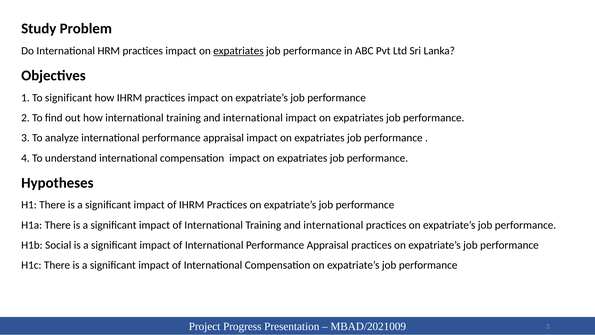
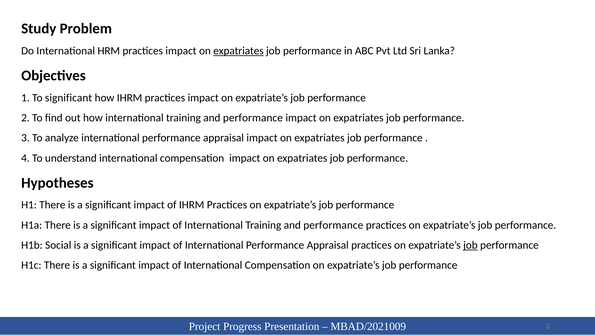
international at (253, 118): international -> performance
international at (333, 225): international -> performance
job at (470, 245) underline: none -> present
